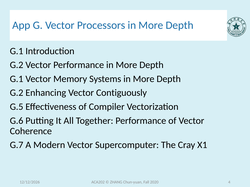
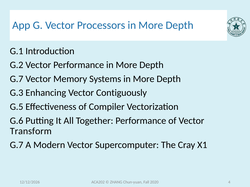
G.1 at (17, 79): G.1 -> G.7
G.2 at (17, 93): G.2 -> G.3
Coherence: Coherence -> Transform
